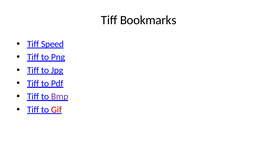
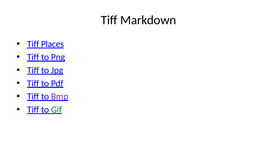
Bookmarks: Bookmarks -> Markdown
Speed: Speed -> Places
Gif colour: red -> green
